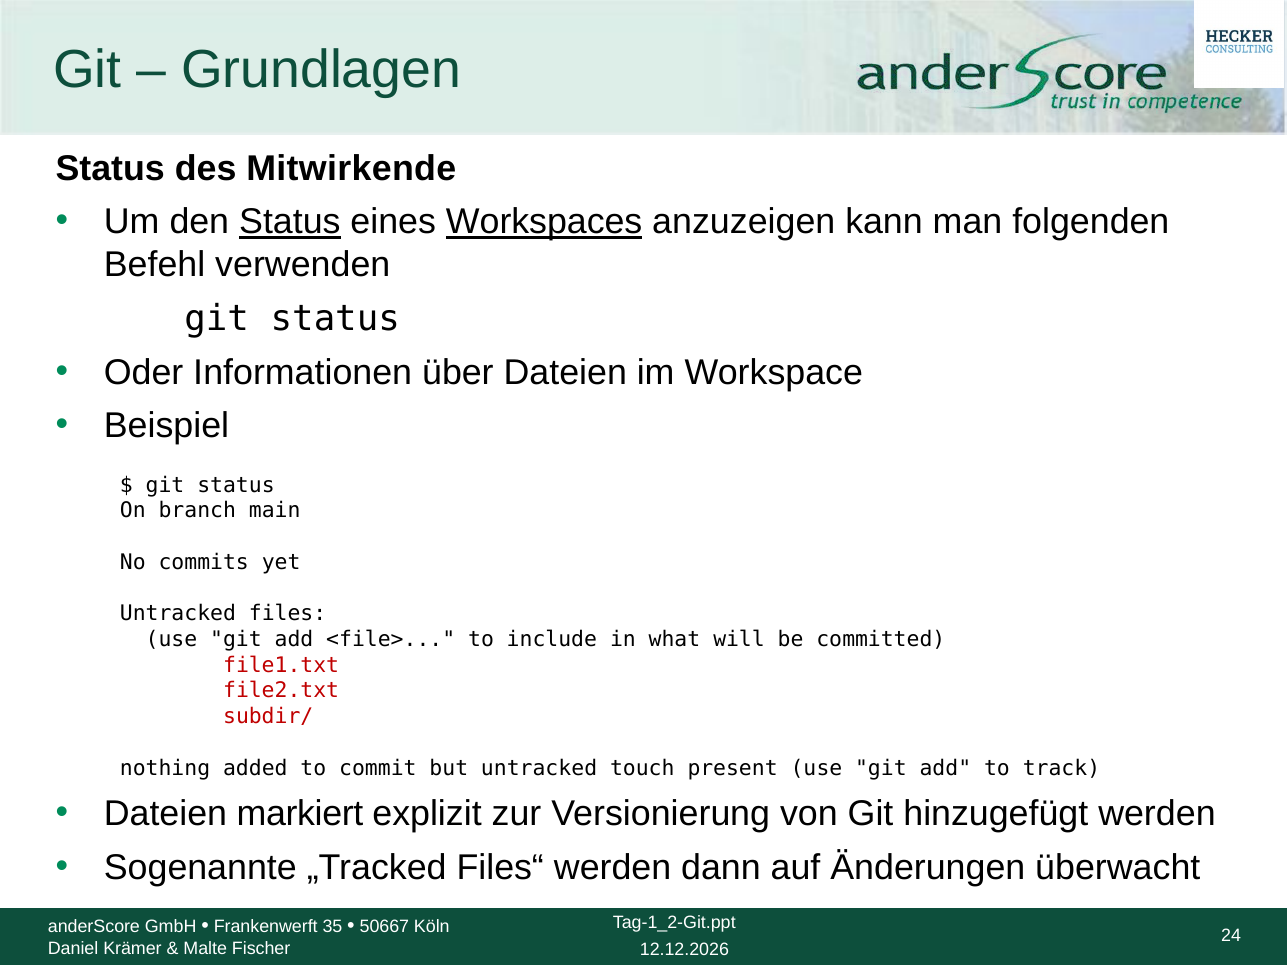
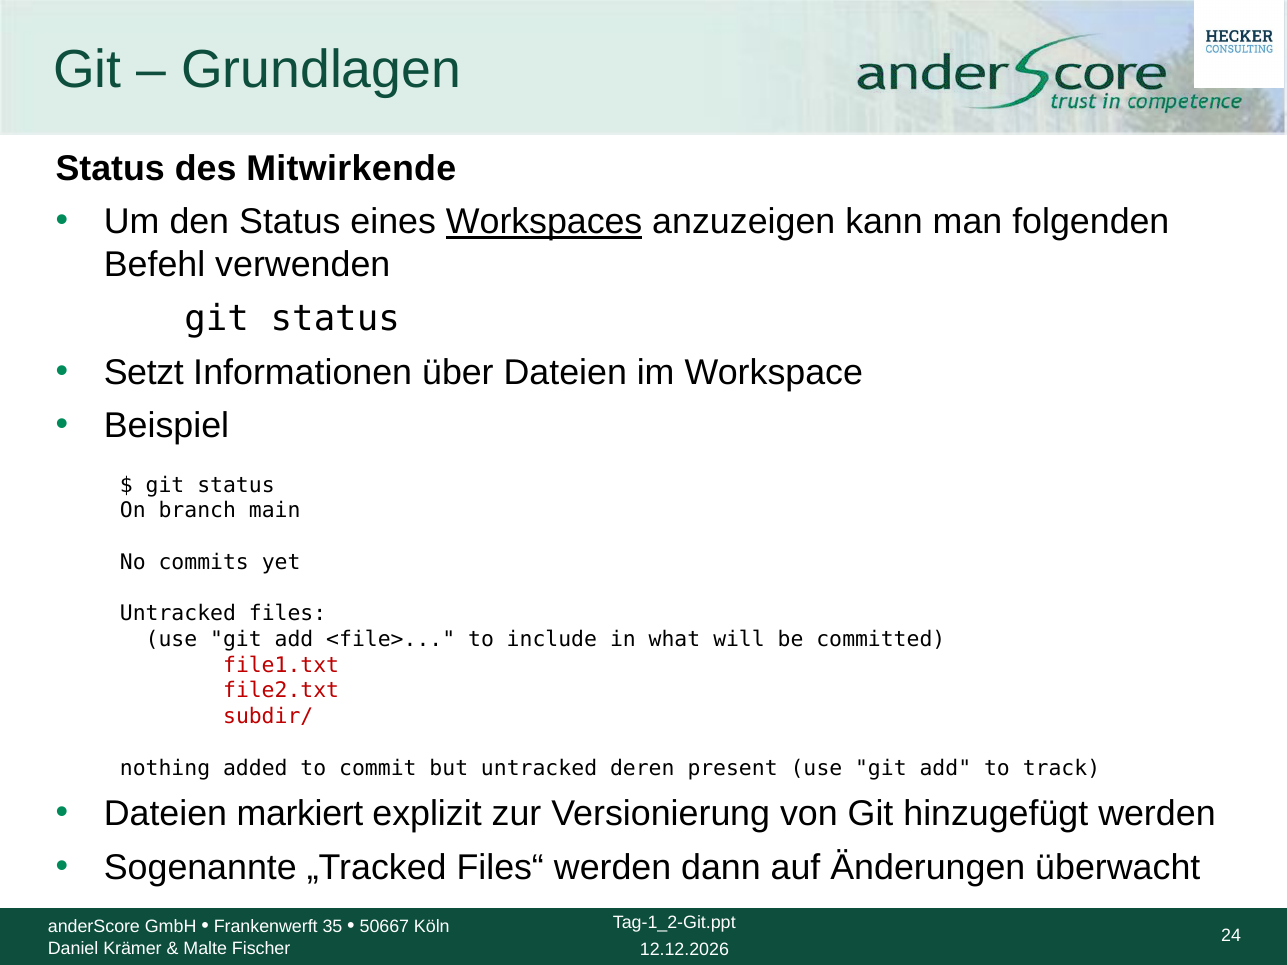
Status at (290, 222) underline: present -> none
Oder: Oder -> Setzt
touch: touch -> deren
